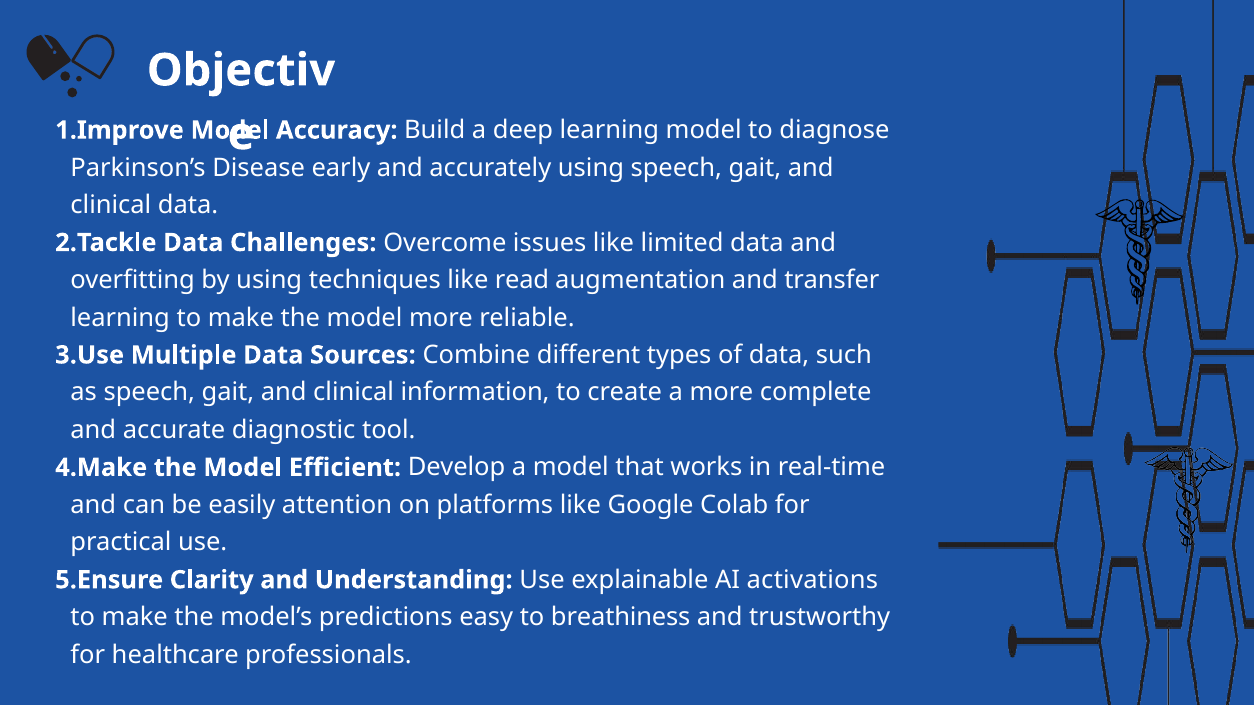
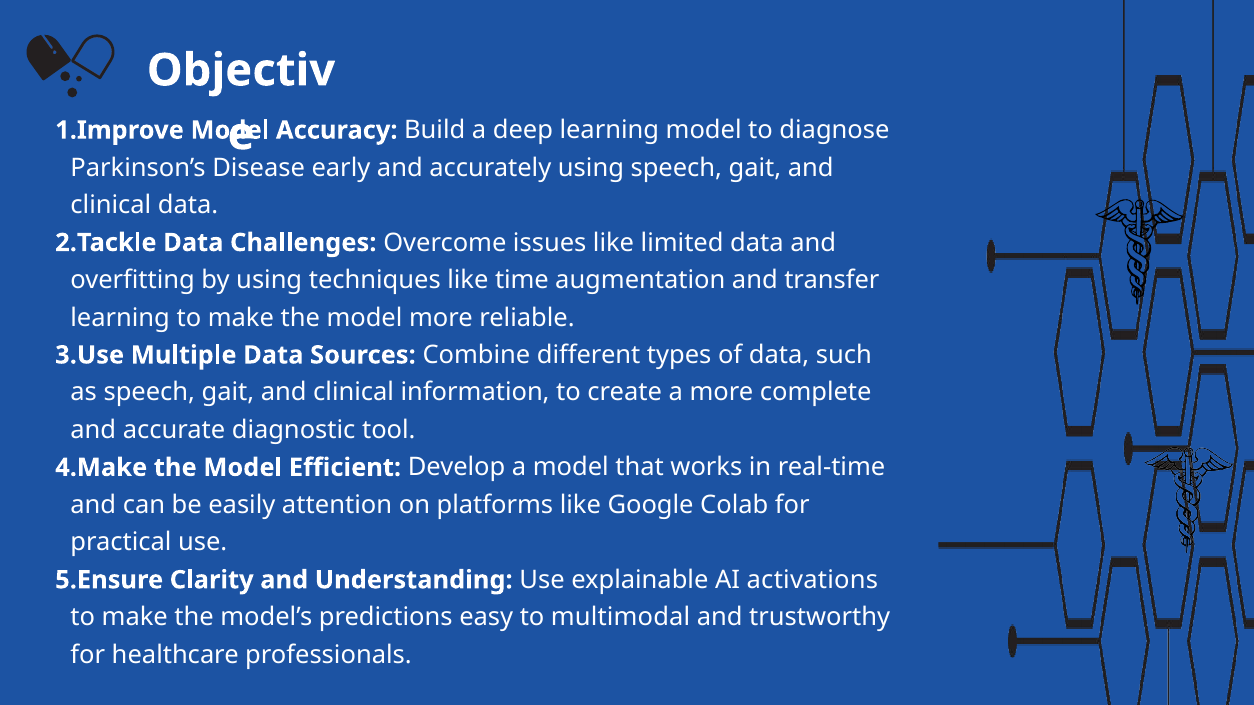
read: read -> time
breathiness: breathiness -> multimodal
